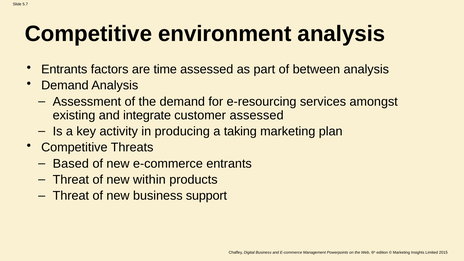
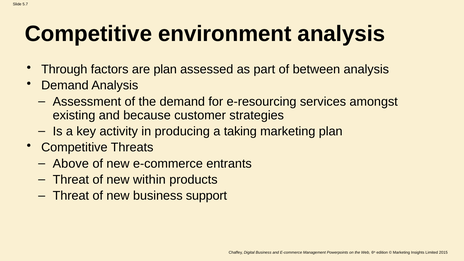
Entrants at (64, 69): Entrants -> Through
are time: time -> plan
integrate: integrate -> because
customer assessed: assessed -> strategies
Based: Based -> Above
